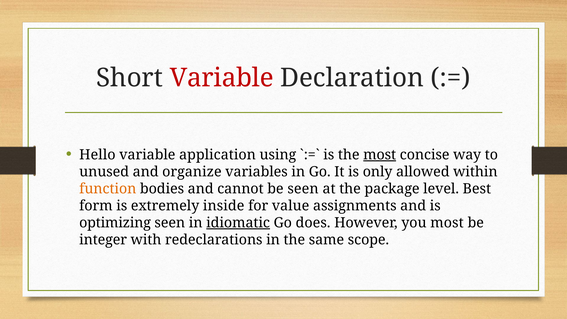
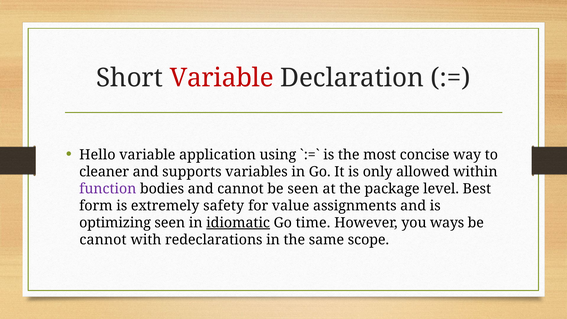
most at (380, 155) underline: present -> none
unused: unused -> cleaner
organize: organize -> supports
function colour: orange -> purple
inside: inside -> safety
does: does -> time
you most: most -> ways
integer at (103, 240): integer -> cannot
